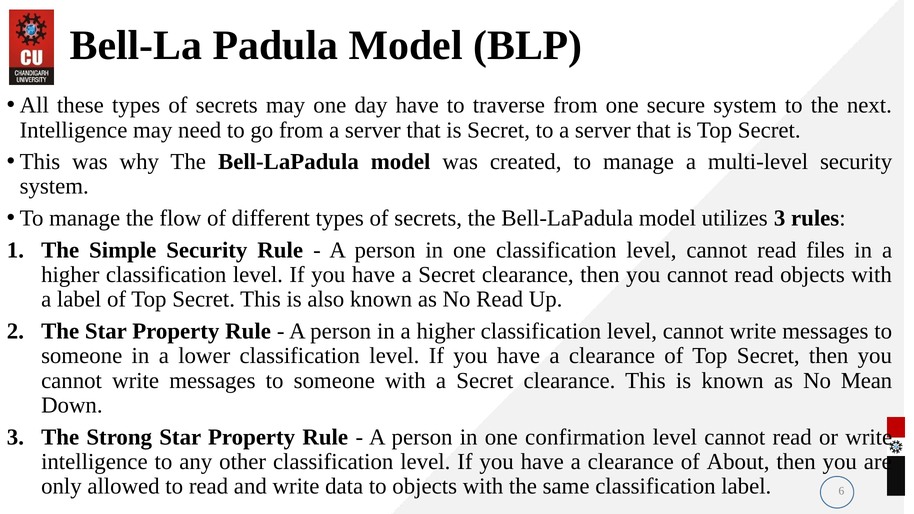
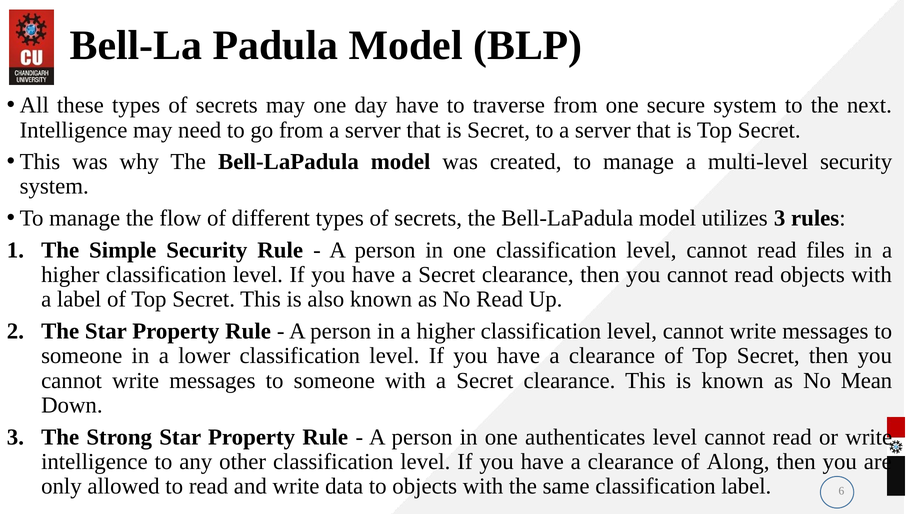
confirmation: confirmation -> authenticates
About: About -> Along
